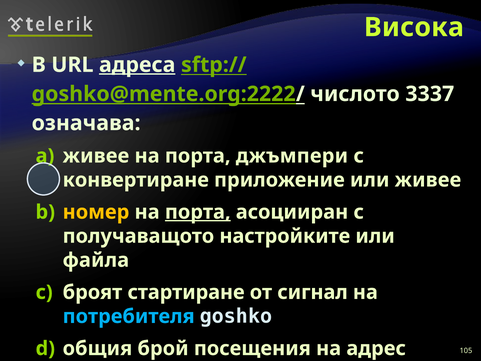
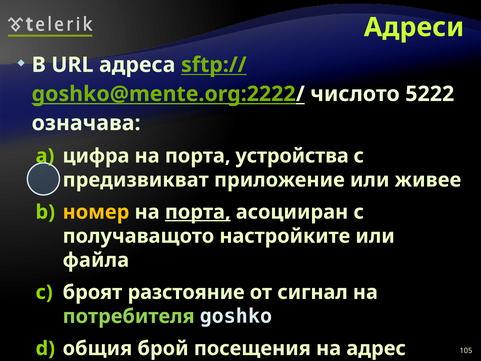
Висока: Висока -> Адреси
адреса underline: present -> none
3337: 3337 -> 5222
живее at (96, 156): живее -> цифра
джъмпери: джъмпери -> устройства
конвертиране: конвертиране -> предизвикват
стартиране: стартиране -> разстояние
потребителя colour: light blue -> light green
